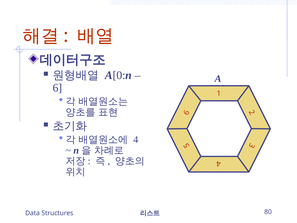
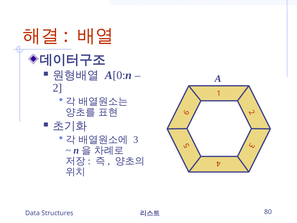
6 at (57, 88): 6 -> 2
4 at (136, 139): 4 -> 3
